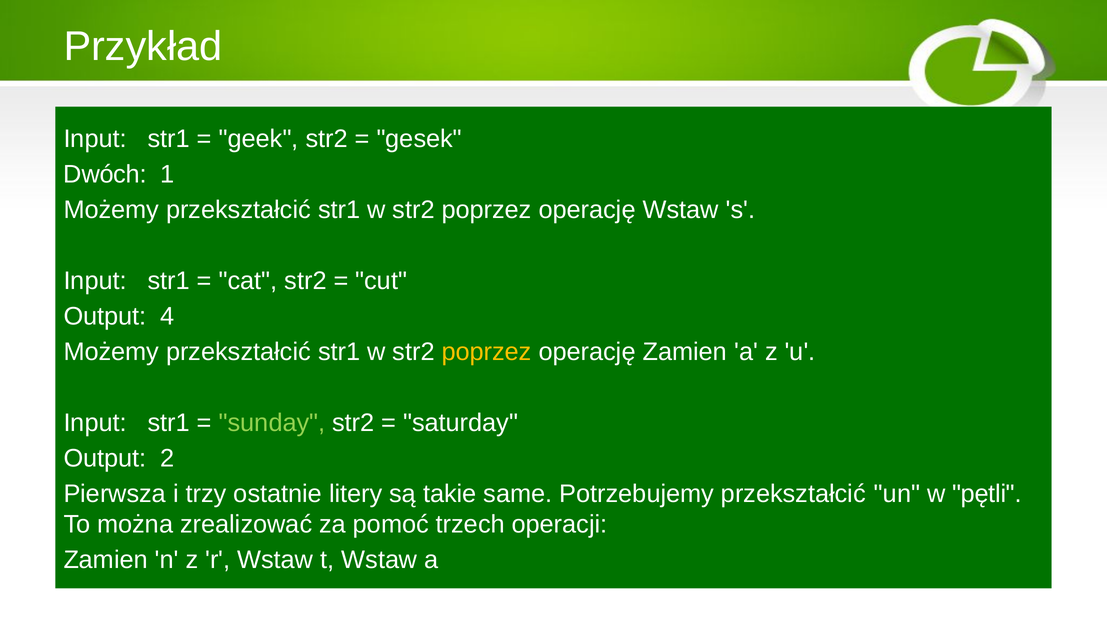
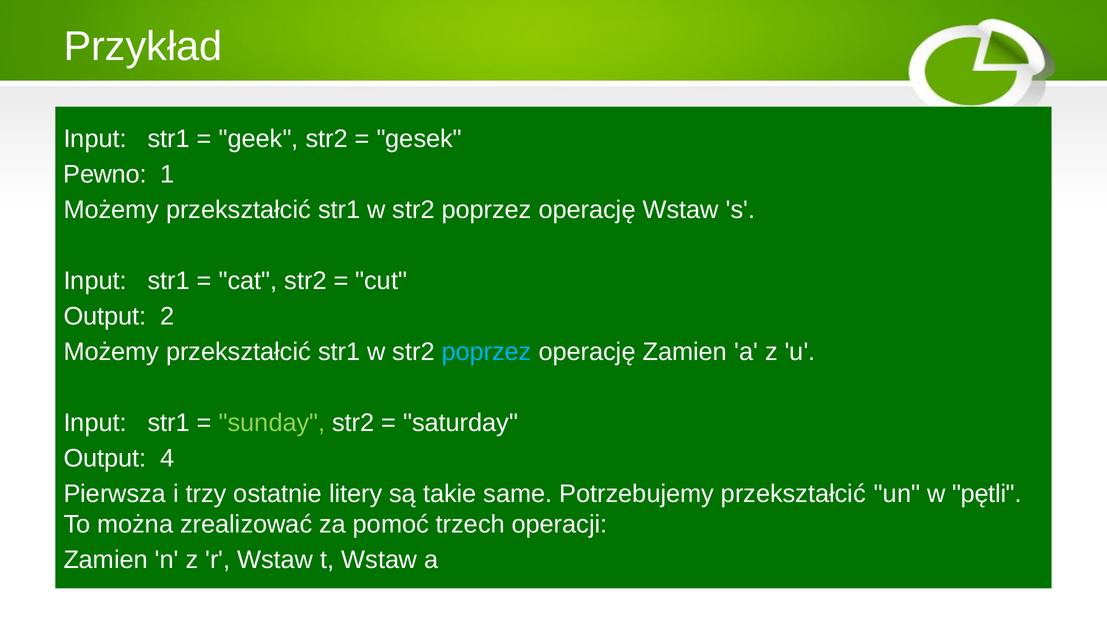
Dwóch: Dwóch -> Pewno
4: 4 -> 2
poprzez at (487, 352) colour: yellow -> light blue
2: 2 -> 4
